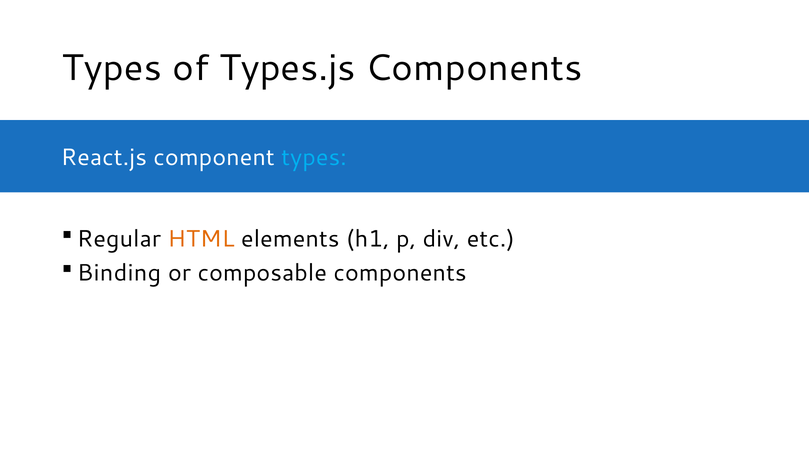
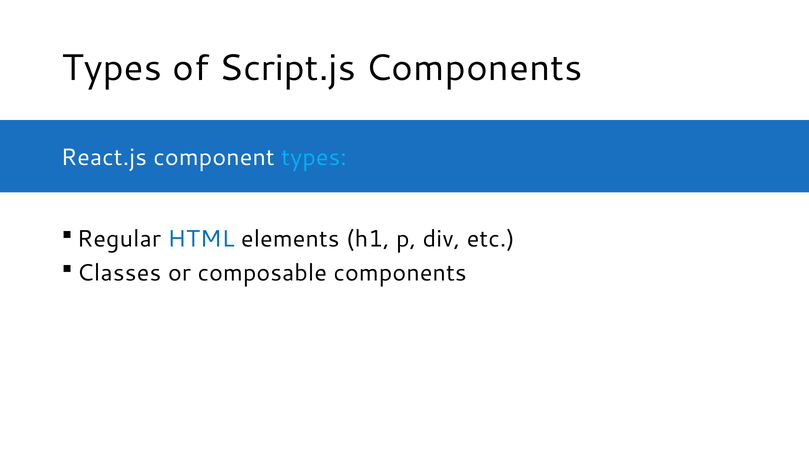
Types.js: Types.js -> Script.js
HTML colour: orange -> blue
Binding: Binding -> Classes
